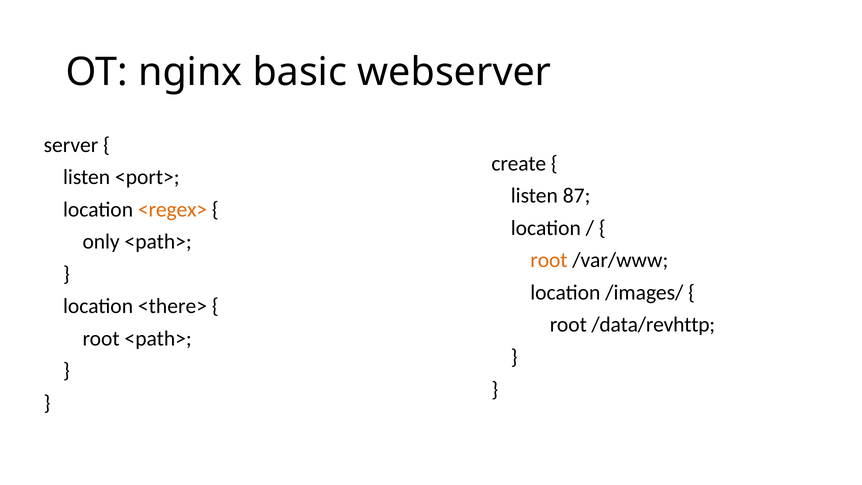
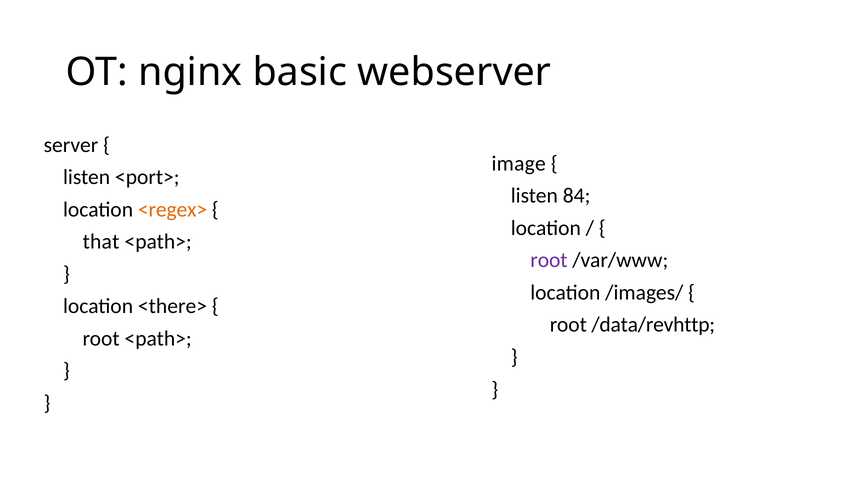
create: create -> image
87: 87 -> 84
only: only -> that
root at (549, 260) colour: orange -> purple
